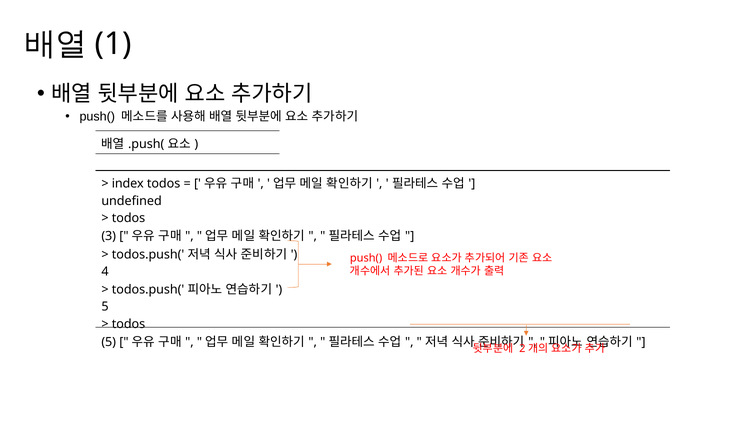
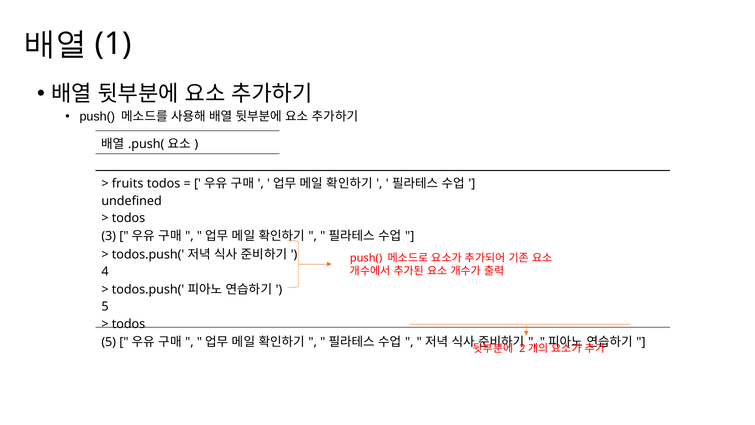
index: index -> fruits
